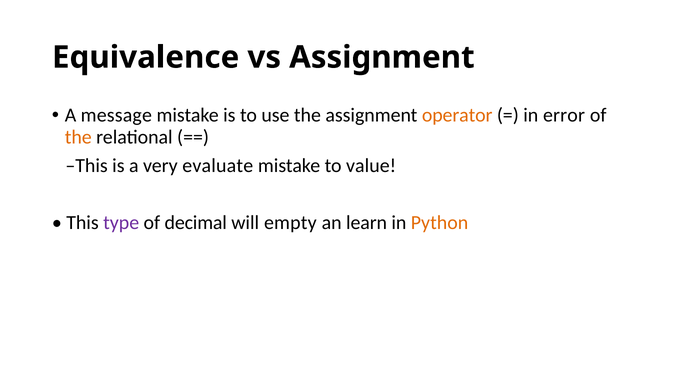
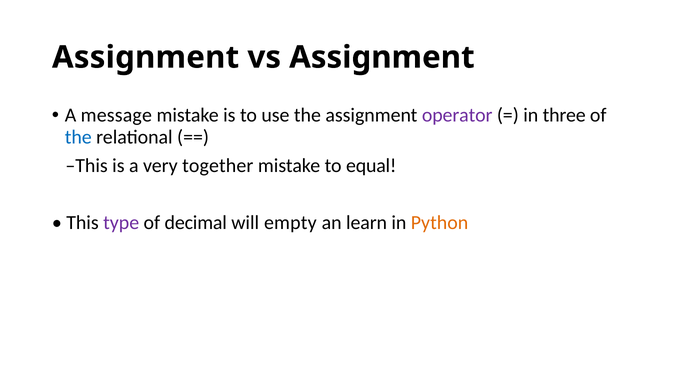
Equivalence at (146, 57): Equivalence -> Assignment
operator colour: orange -> purple
error: error -> three
the at (78, 137) colour: orange -> blue
evaluate: evaluate -> together
value: value -> equal
